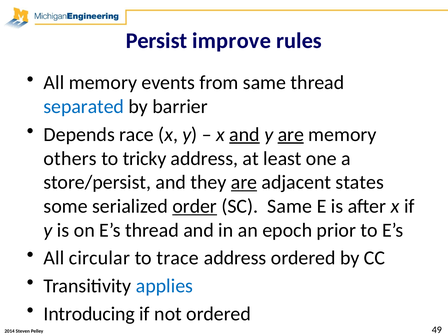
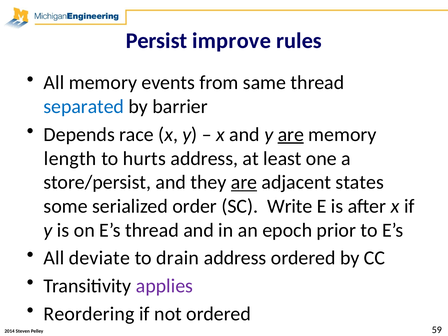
and at (245, 135) underline: present -> none
others: others -> length
tricky: tricky -> hurts
order underline: present -> none
SC Same: Same -> Write
circular: circular -> deviate
trace: trace -> drain
applies colour: blue -> purple
Introducing: Introducing -> Reordering
49: 49 -> 59
